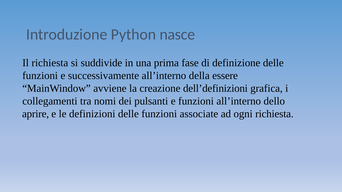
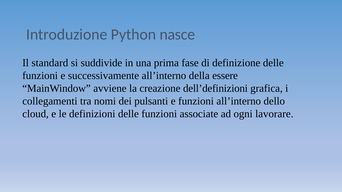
Il richiesta: richiesta -> standard
aprire: aprire -> cloud
ogni richiesta: richiesta -> lavorare
